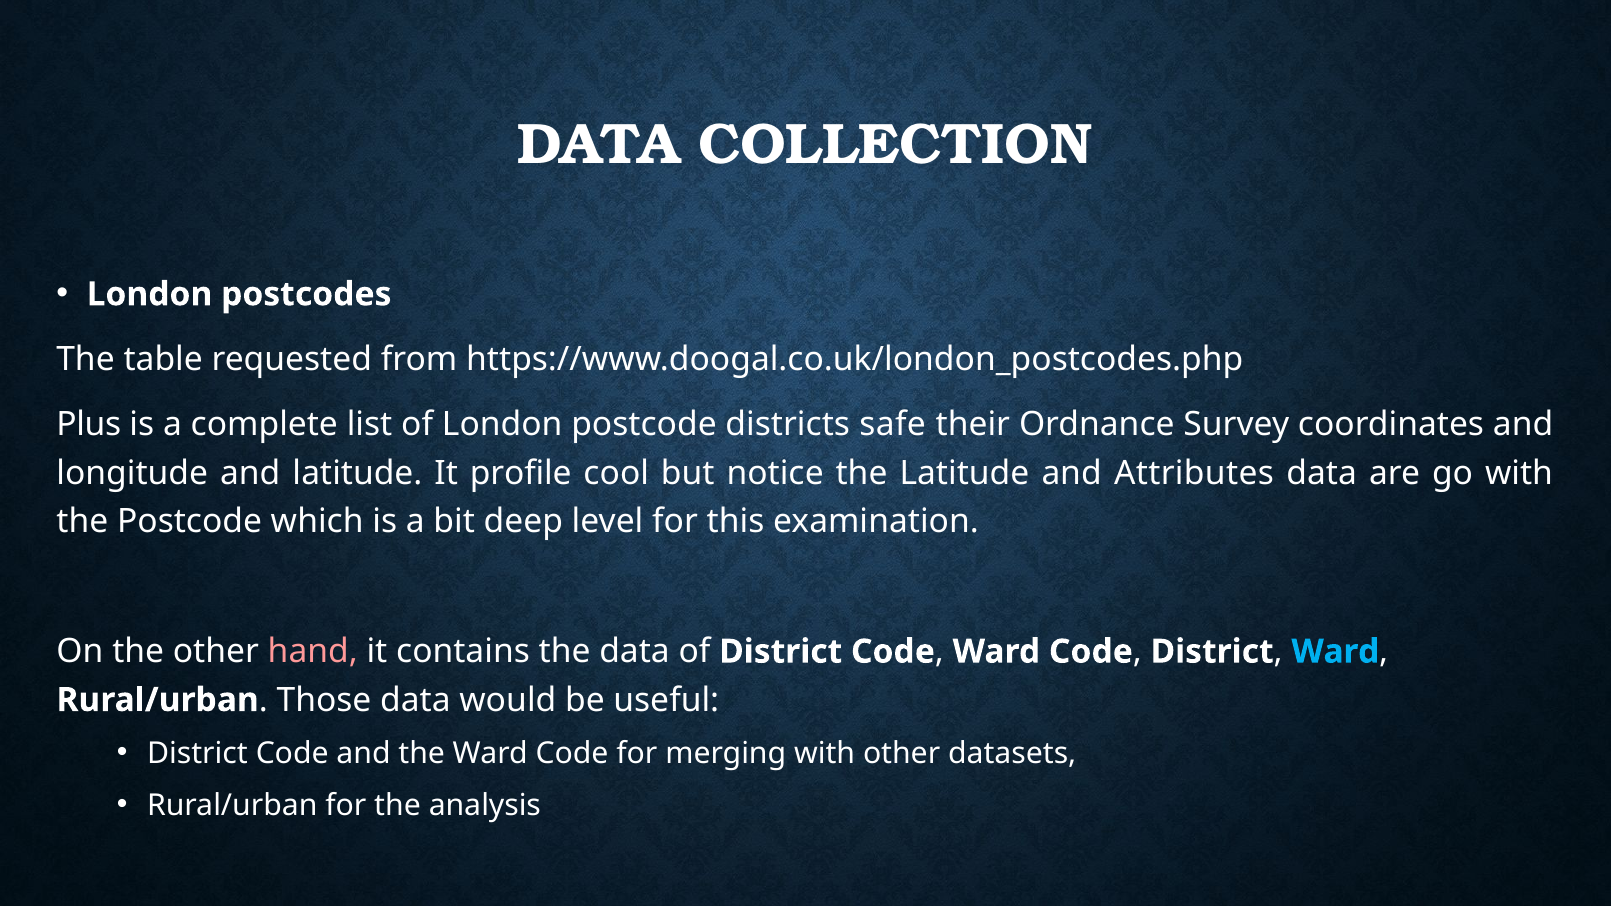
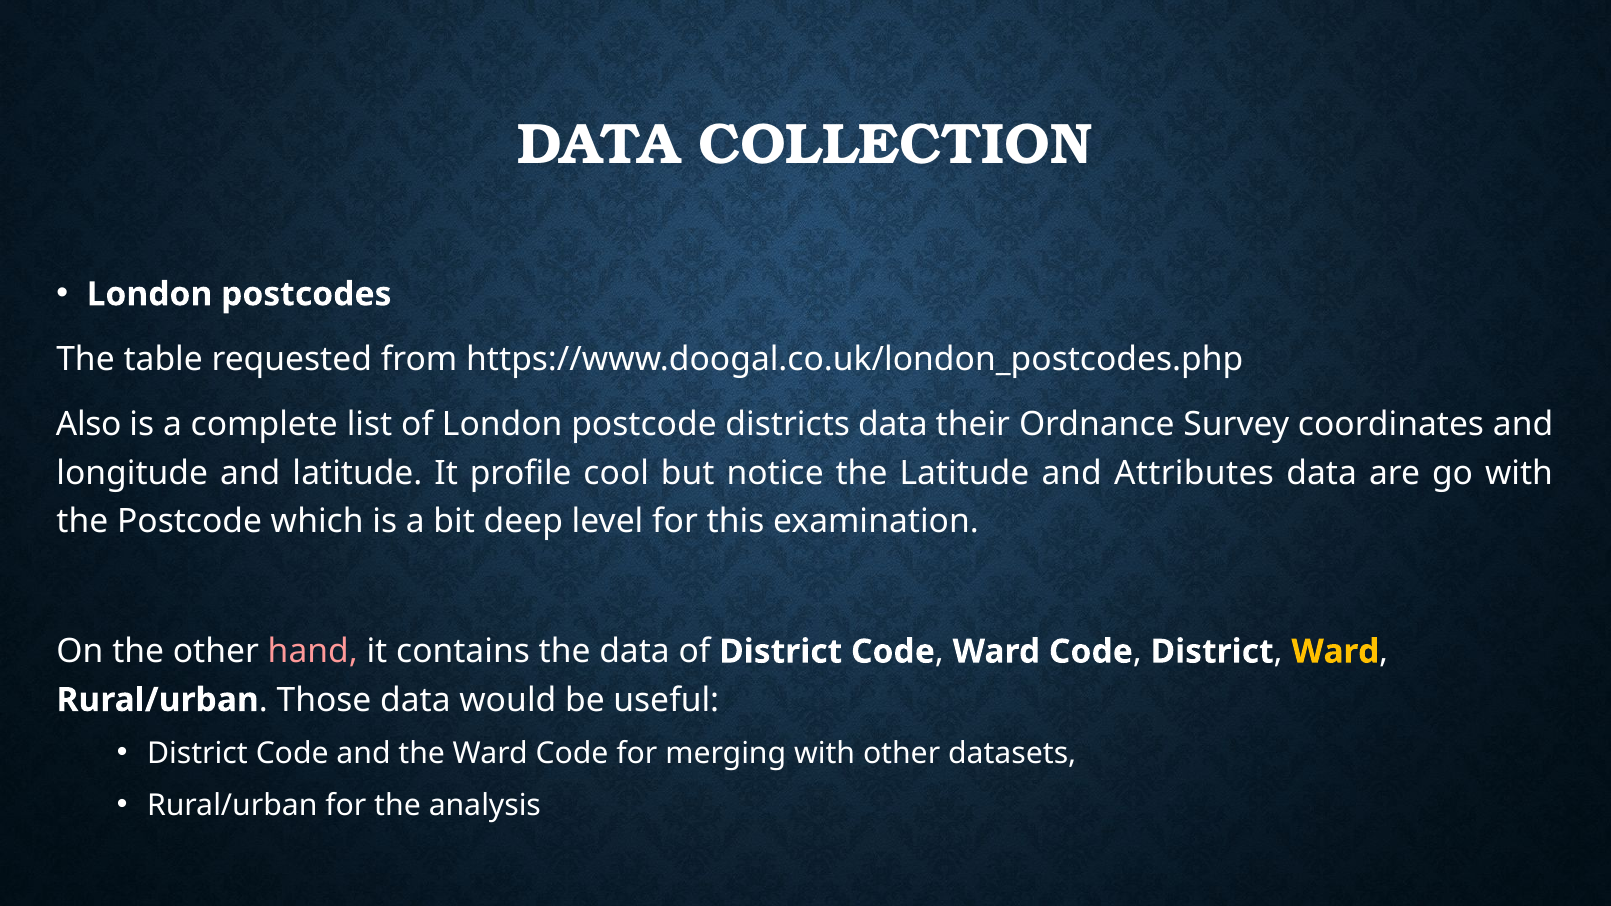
Plus: Plus -> Also
districts safe: safe -> data
Ward at (1335, 652) colour: light blue -> yellow
